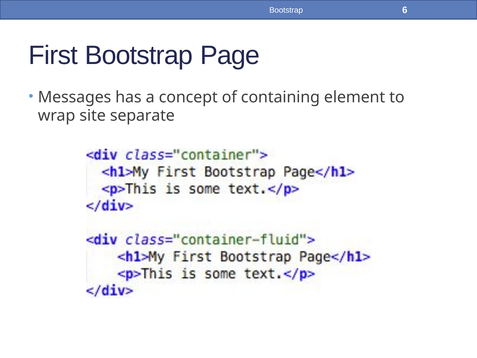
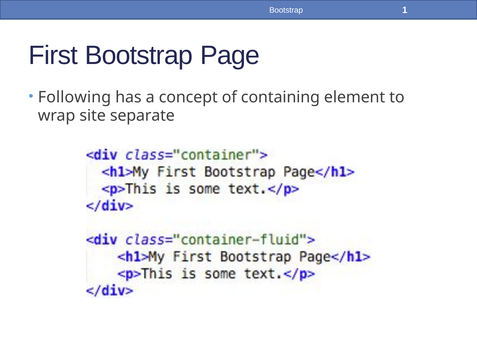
6: 6 -> 1
Messages: Messages -> Following
